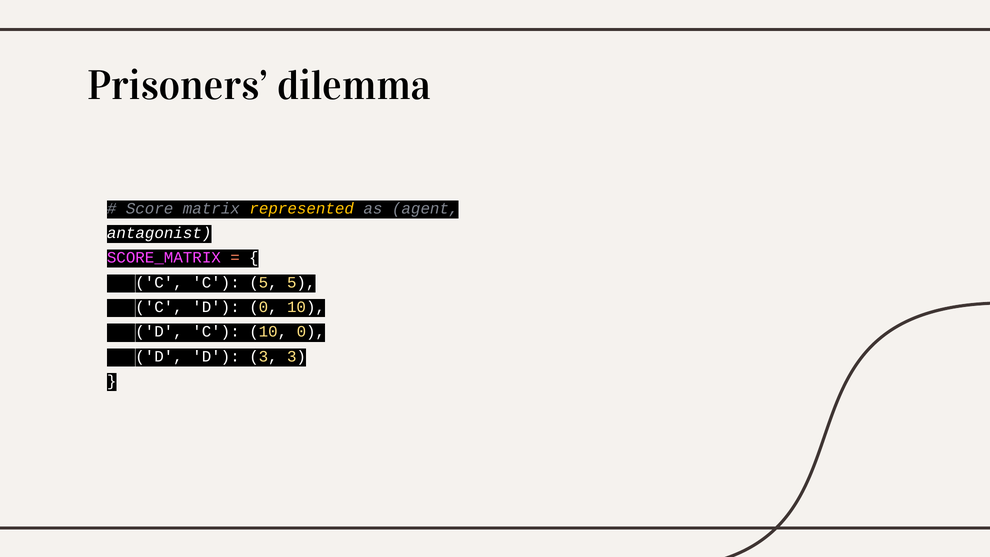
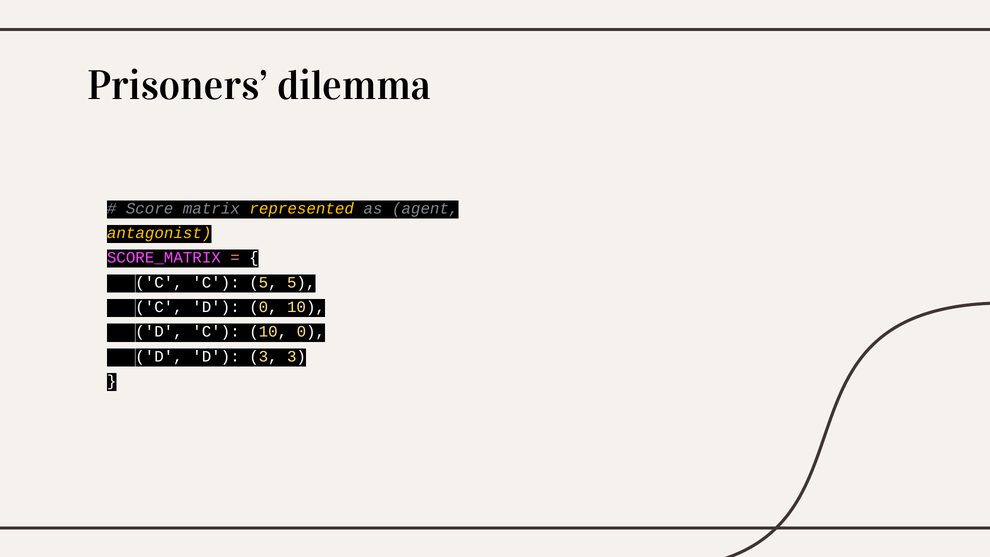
antagonist colour: white -> yellow
